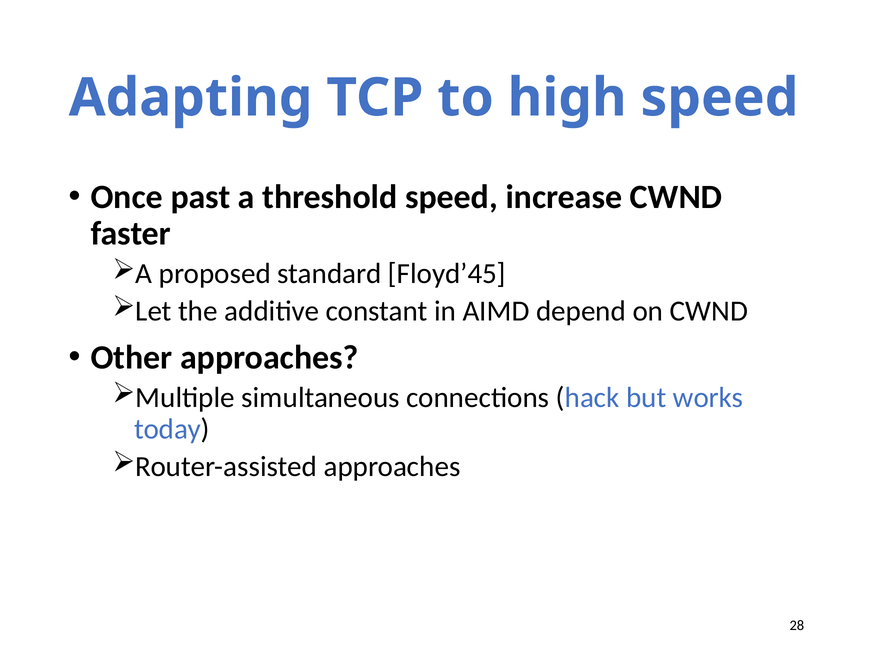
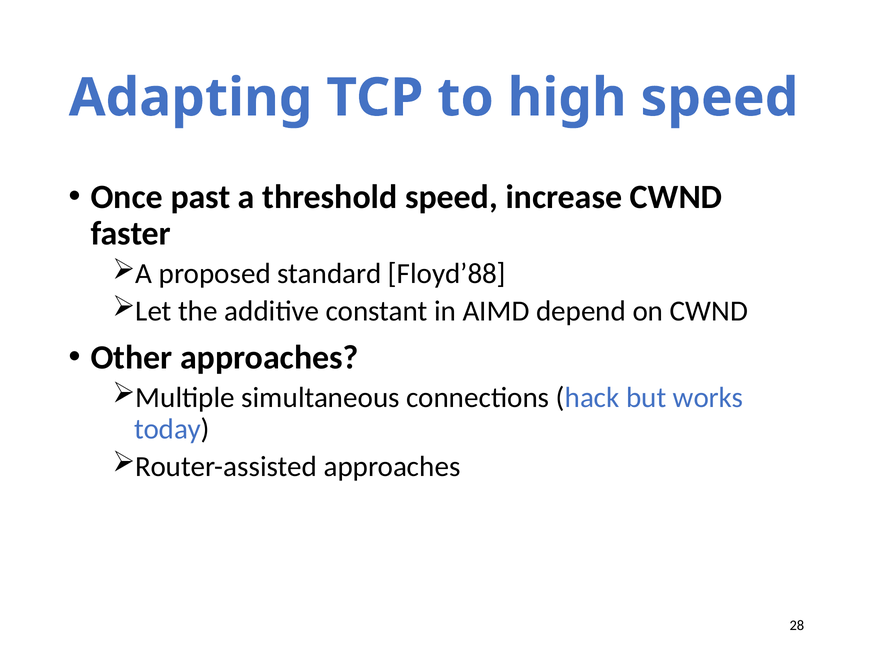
Floyd’45: Floyd’45 -> Floyd’88
